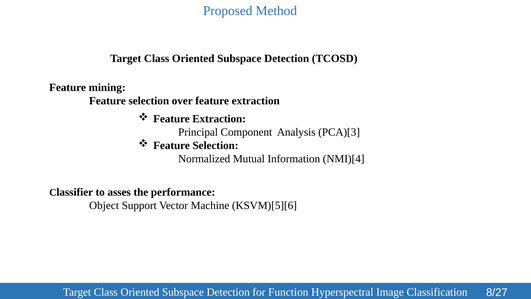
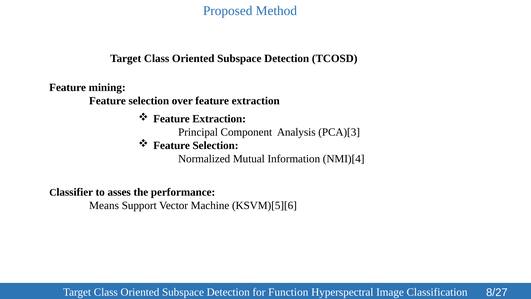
Object: Object -> Means
